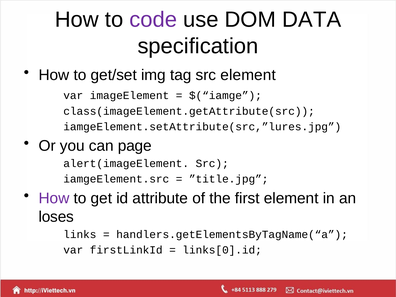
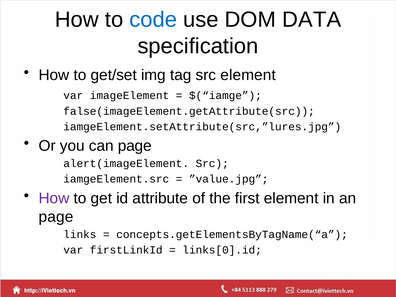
code colour: purple -> blue
class(imageElement.getAttribute(src: class(imageElement.getAttribute(src -> false(imageElement.getAttribute(src
”title.jpg: ”title.jpg -> ”value.jpg
loses at (56, 217): loses -> page
handlers.getElementsByTagName(“a: handlers.getElementsByTagName(“a -> concepts.getElementsByTagName(“a
